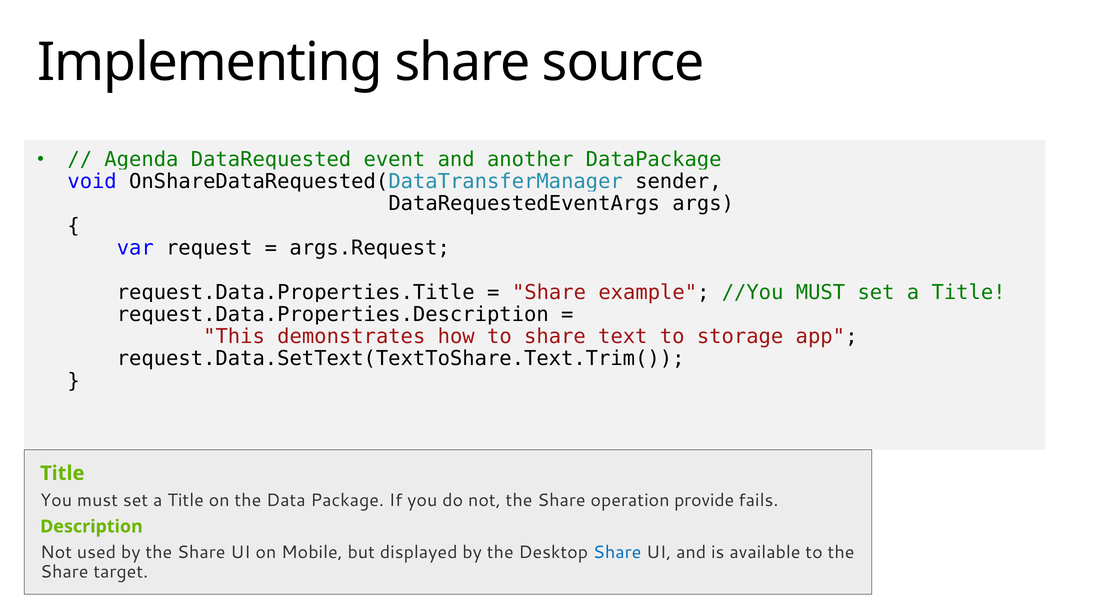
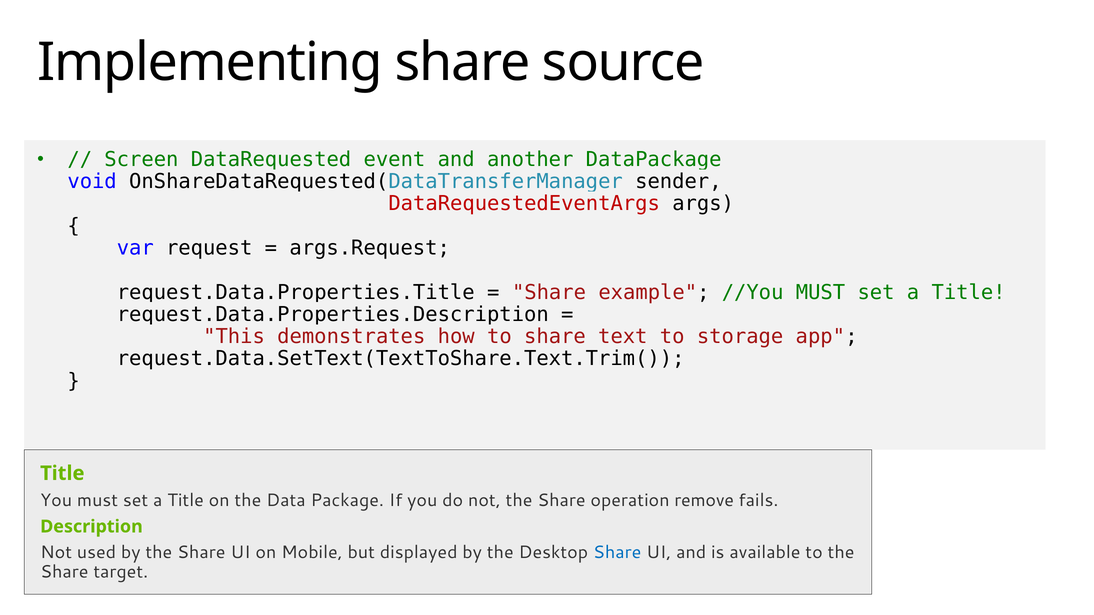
Agenda: Agenda -> Screen
DataRequestedEventArgs colour: black -> red
provide: provide -> remove
